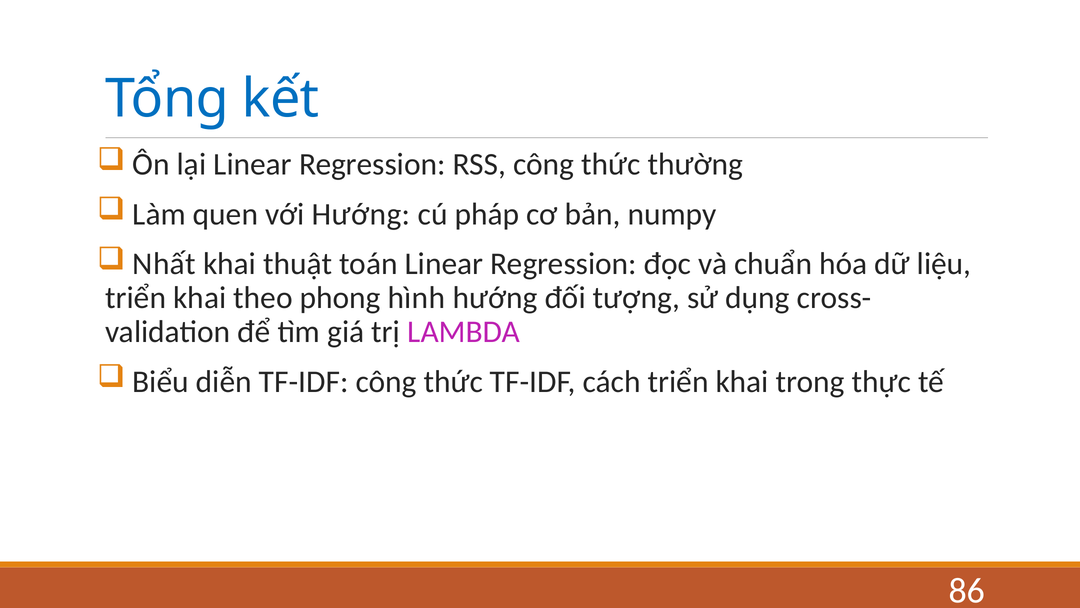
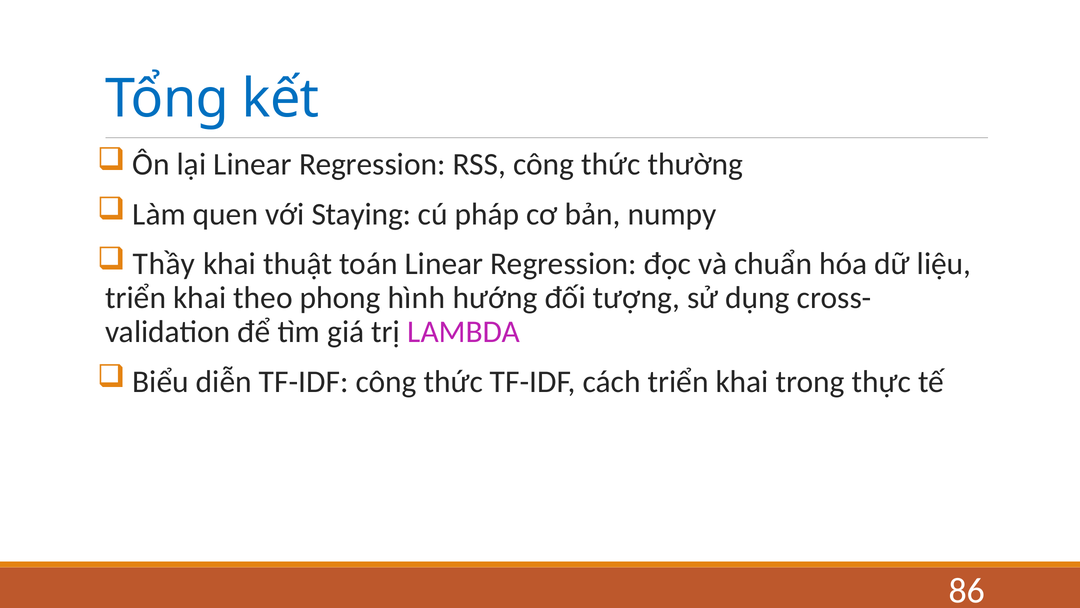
với Hướng: Hướng -> Staying
Nhất: Nhất -> Thầy
